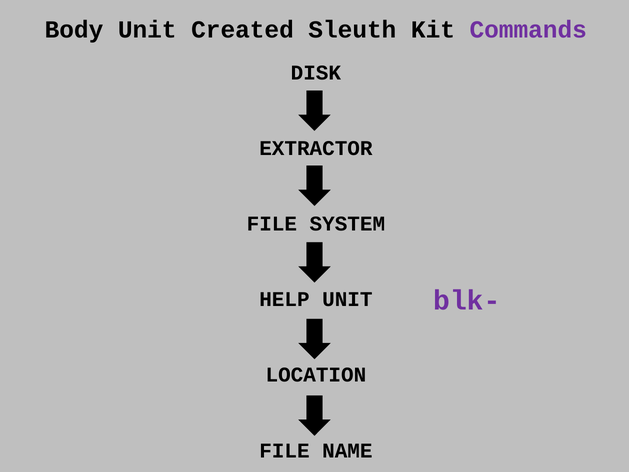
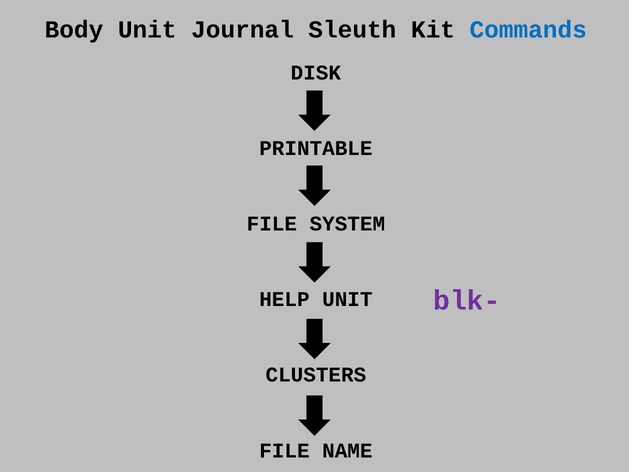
Created: Created -> Journal
Commands colour: purple -> blue
EXTRACTOR: EXTRACTOR -> PRINTABLE
LOCATION: LOCATION -> CLUSTERS
